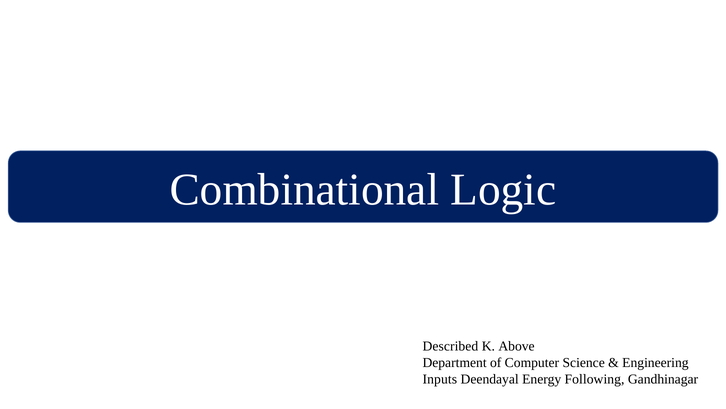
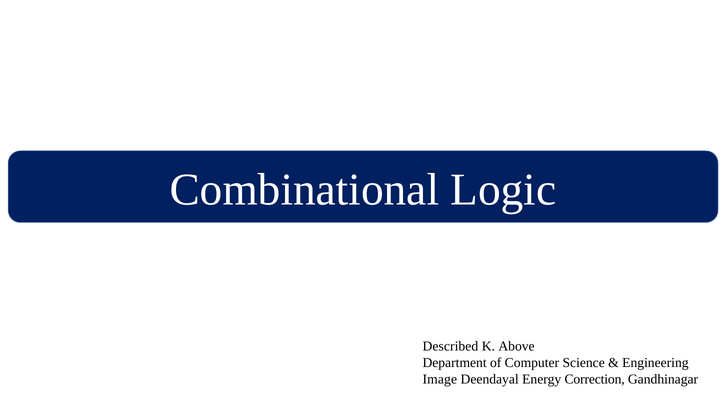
Inputs: Inputs -> Image
Following: Following -> Correction
